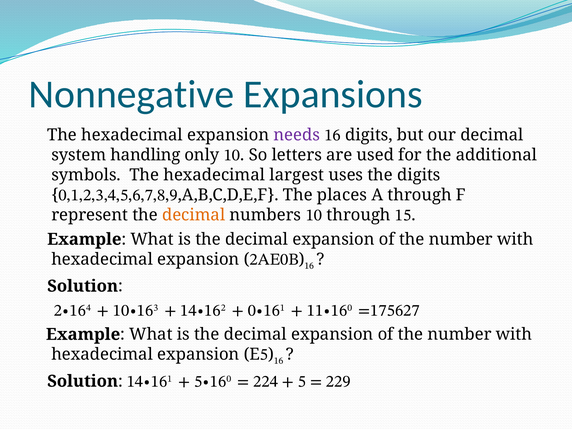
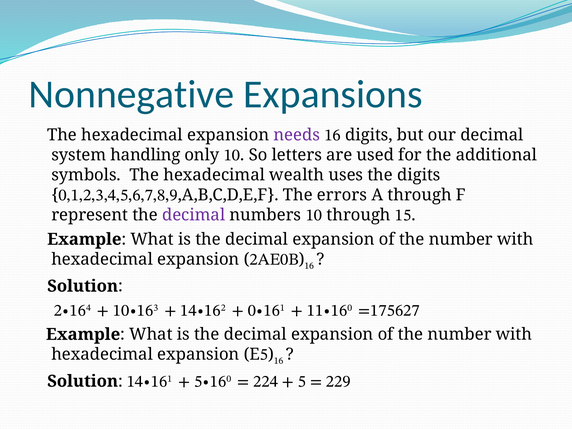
largest: largest -> wealth
places: places -> errors
decimal at (194, 215) colour: orange -> purple
